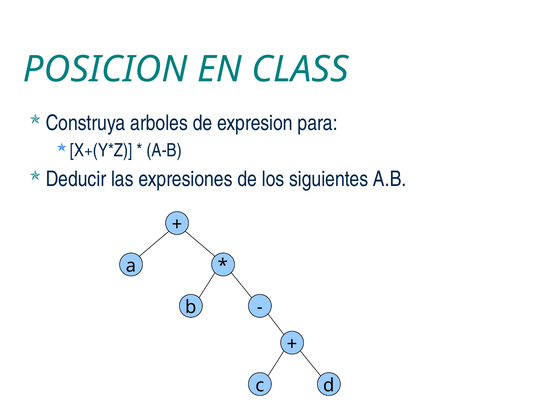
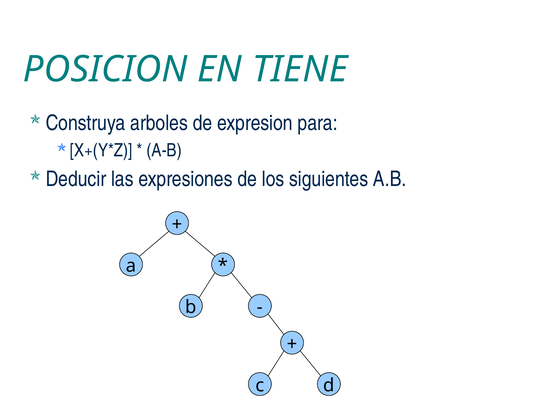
CLASS: CLASS -> TIENE
